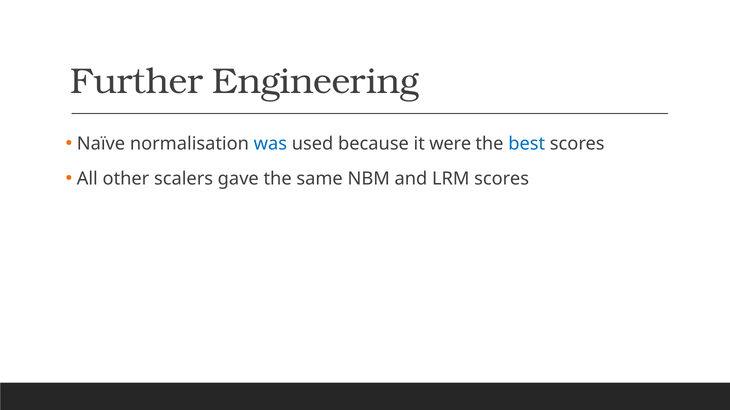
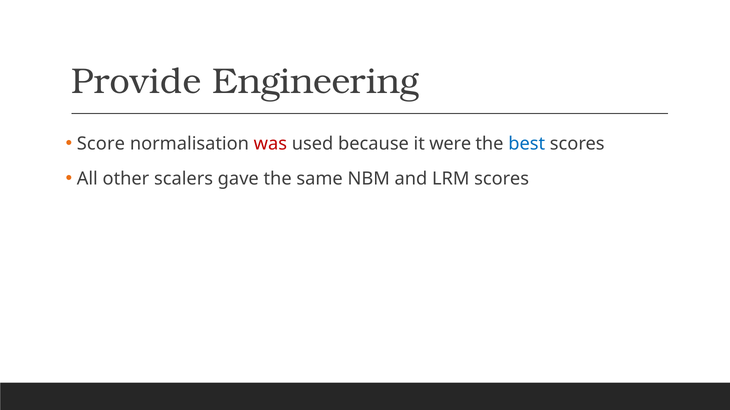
Further: Further -> Provide
Naïve: Naïve -> Score
was colour: blue -> red
